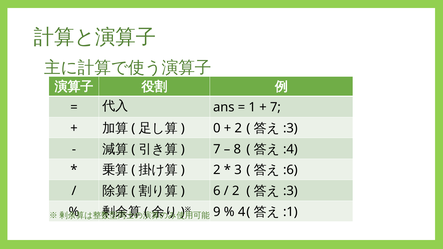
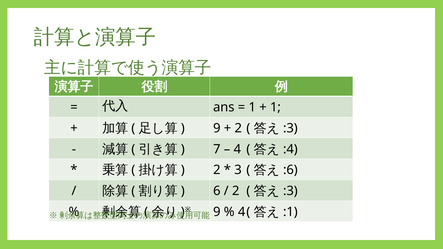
7 at (275, 107): 7 -> 1
0 at (217, 128): 0 -> 9
8: 8 -> 4
